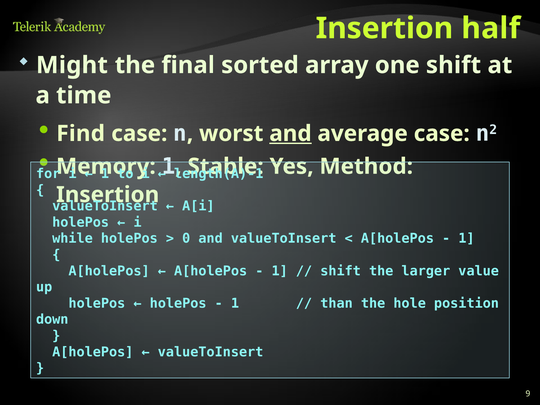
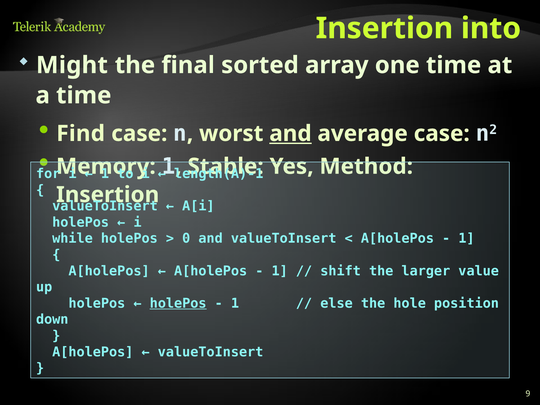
half: half -> into
one shift: shift -> time
holePos at (178, 303) underline: none -> present
than: than -> else
